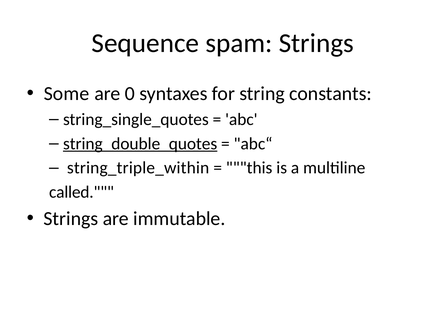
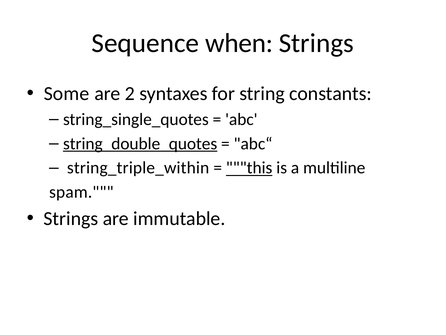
spam: spam -> when
0: 0 -> 2
this underline: none -> present
called: called -> spam
